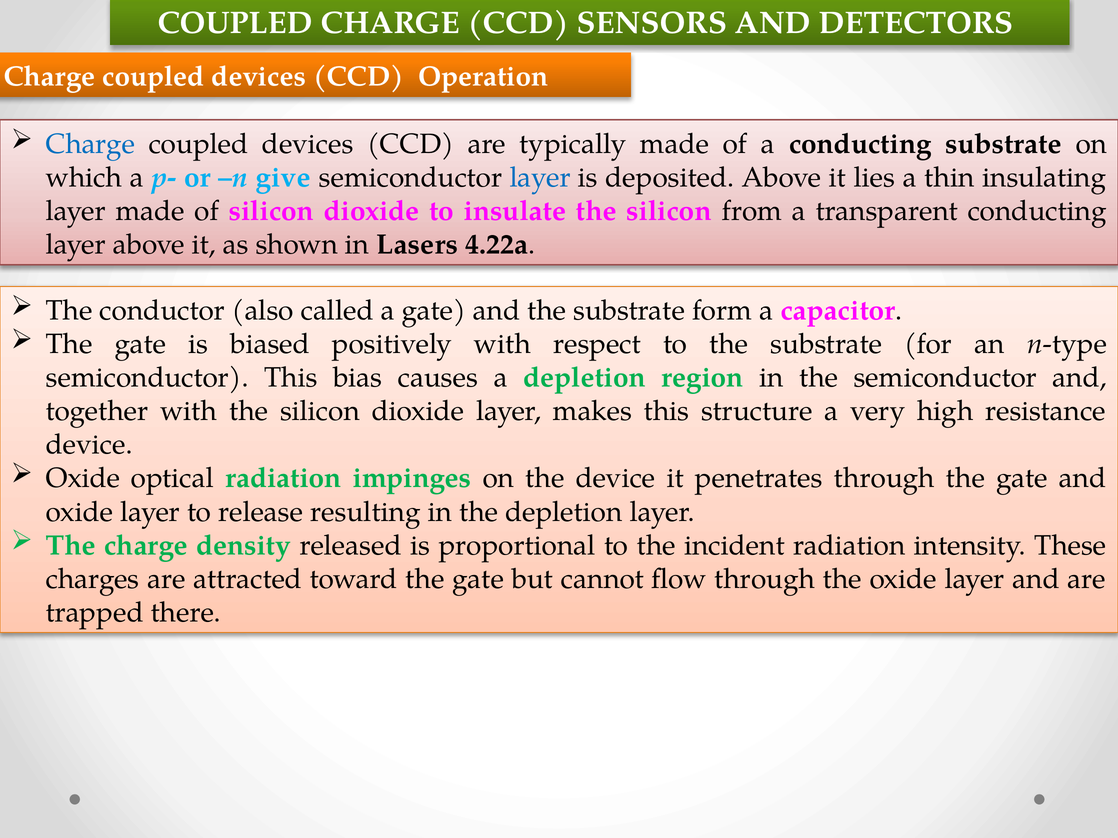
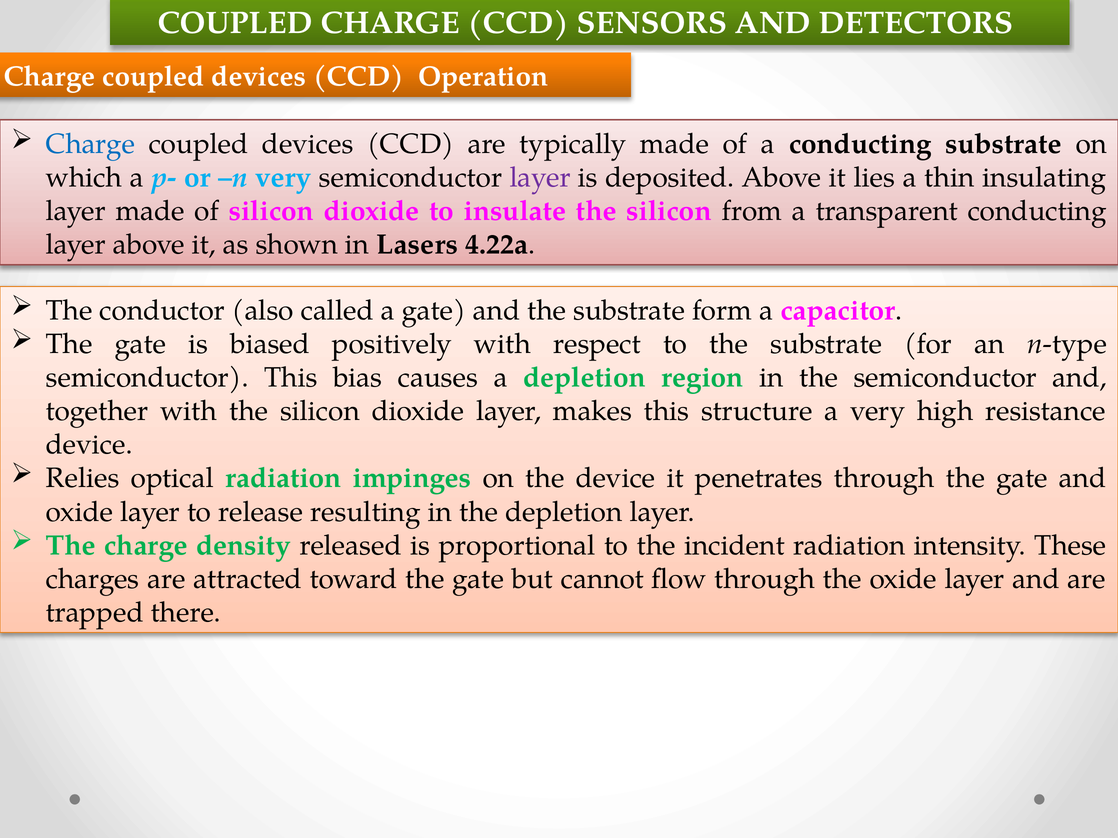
n give: give -> very
layer at (540, 178) colour: blue -> purple
Oxide at (83, 479): Oxide -> Relies
